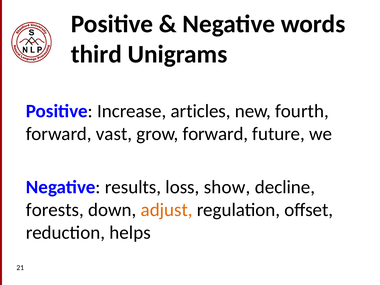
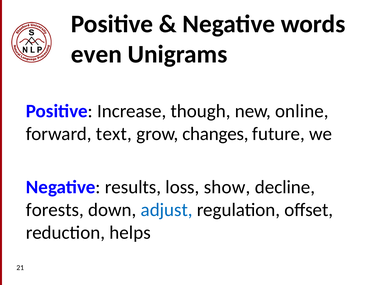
third: third -> even
articles: articles -> though
fourth: fourth -> online
vast: vast -> text
grow forward: forward -> changes
adjust colour: orange -> blue
